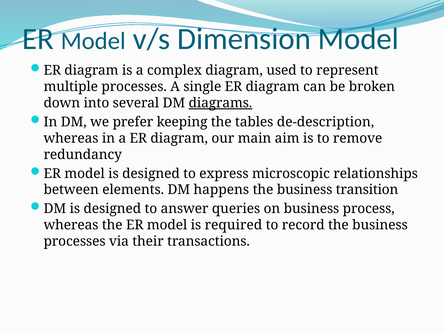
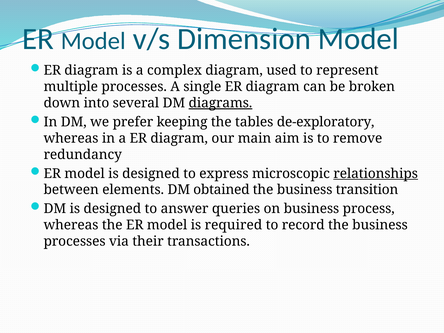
de-description: de-description -> de-exploratory
relationships underline: none -> present
happens: happens -> obtained
